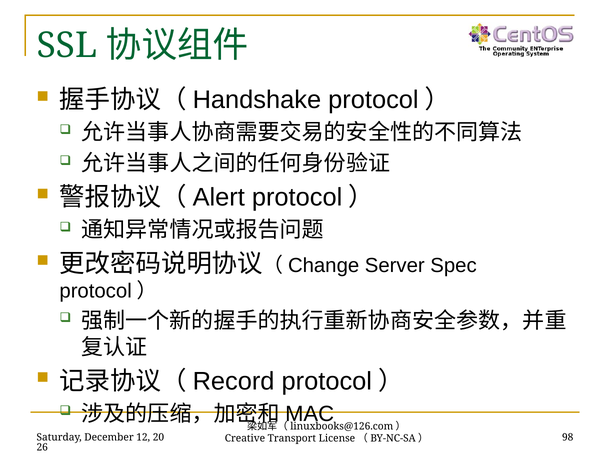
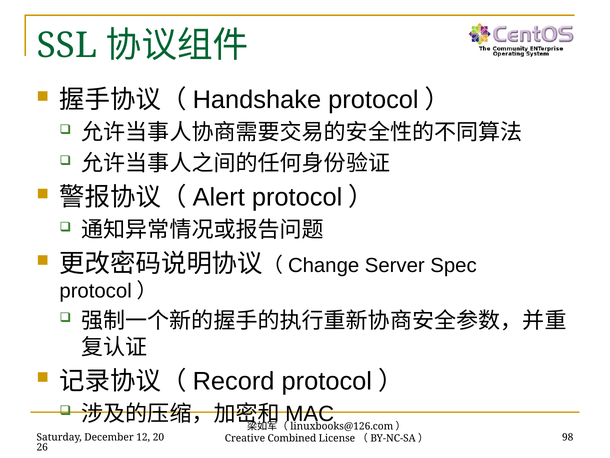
Transport: Transport -> Combined
